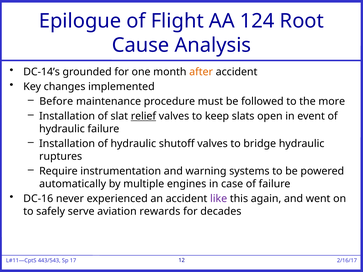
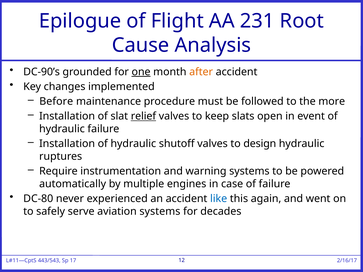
124: 124 -> 231
DC-14’s: DC-14’s -> DC-90’s
one underline: none -> present
bridge: bridge -> design
DC-16: DC-16 -> DC-80
like colour: purple -> blue
aviation rewards: rewards -> systems
